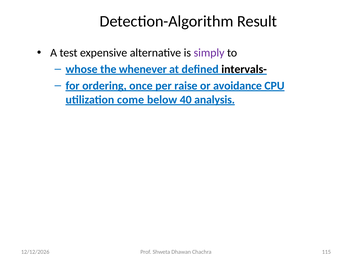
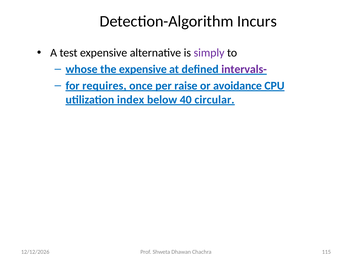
Result: Result -> Incurs
the whenever: whenever -> expensive
intervals- colour: black -> purple
ordering: ordering -> requires
come: come -> index
analysis: analysis -> circular
